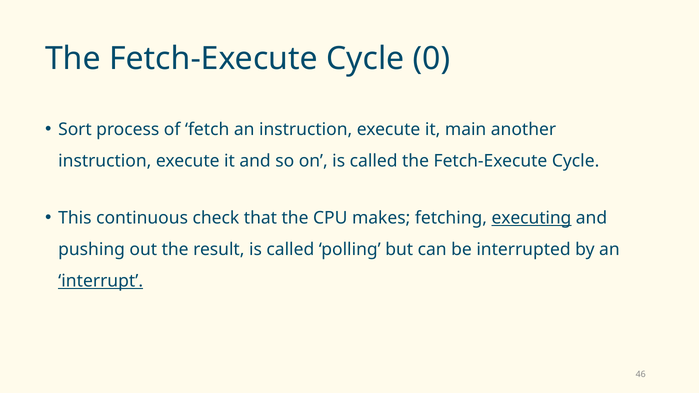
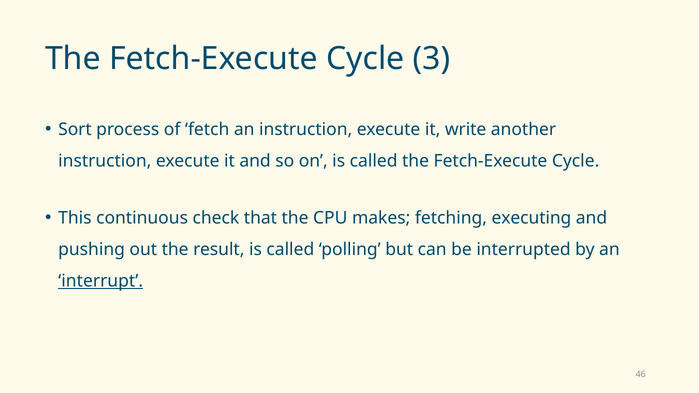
0: 0 -> 3
main: main -> write
executing underline: present -> none
